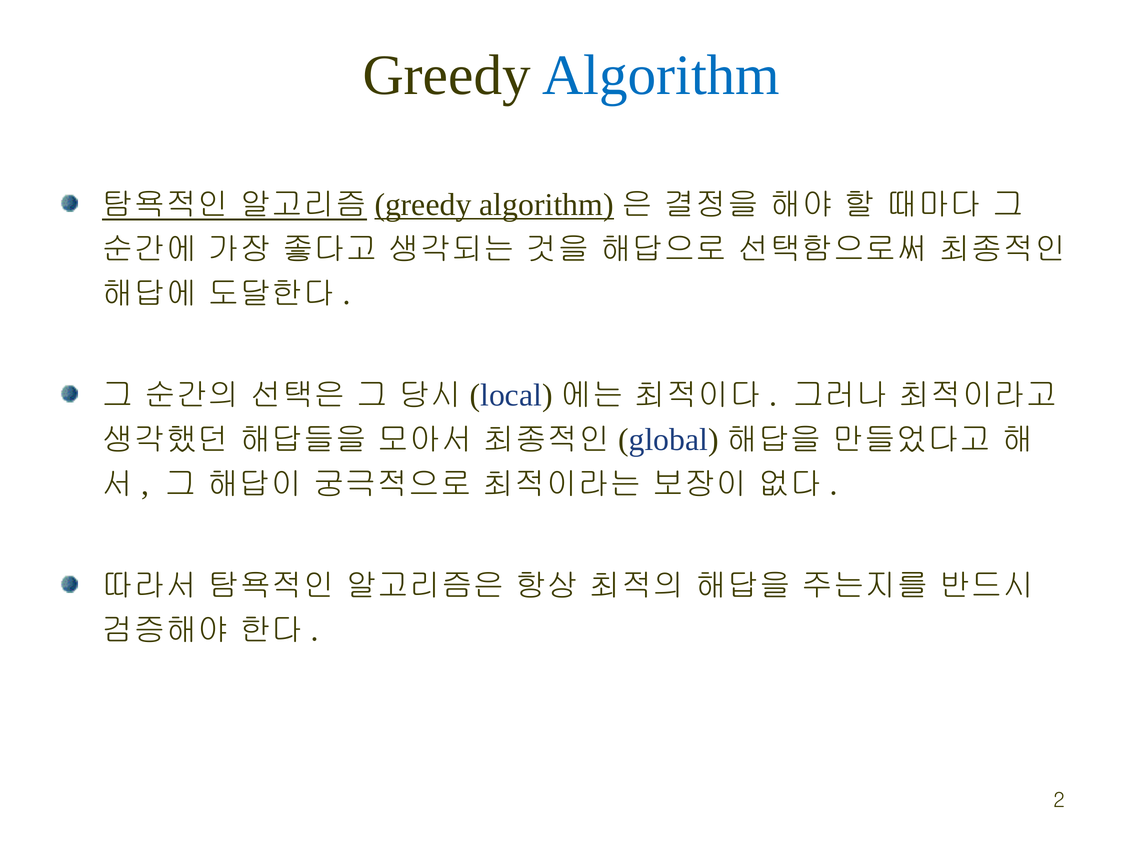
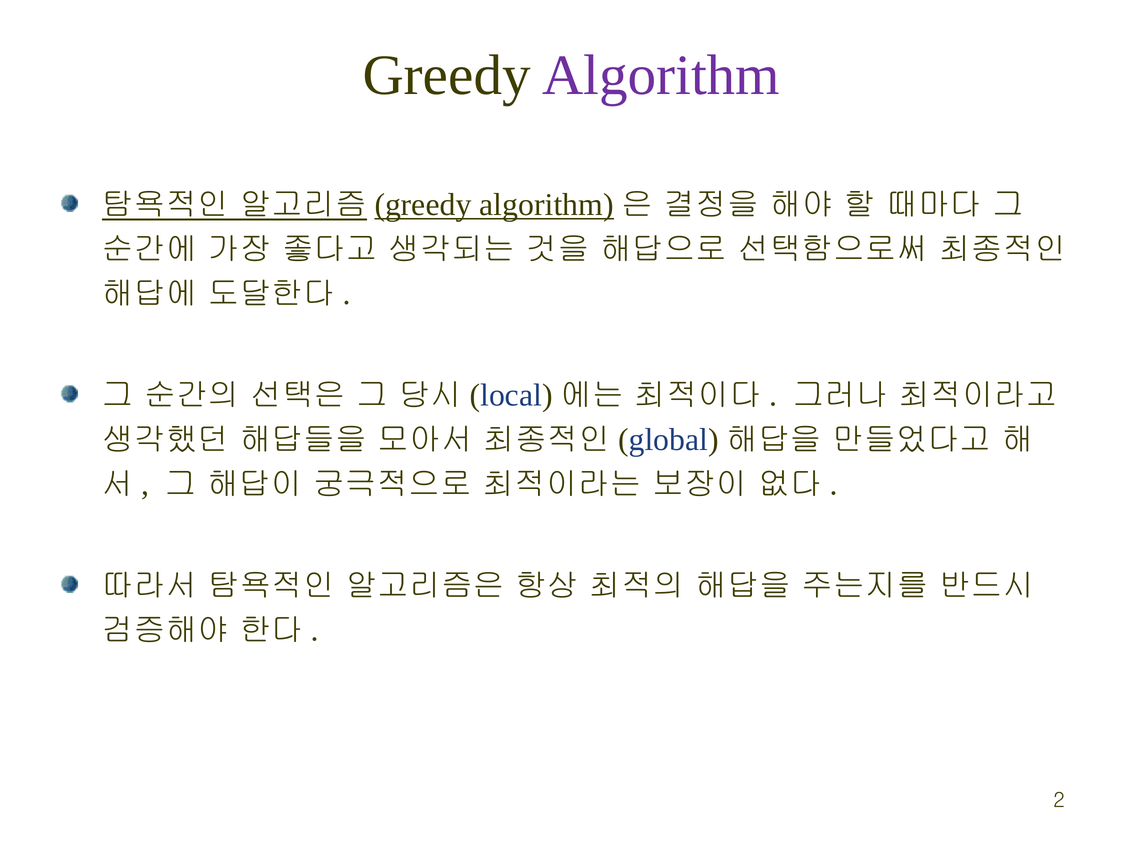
Algorithm colour: blue -> purple
